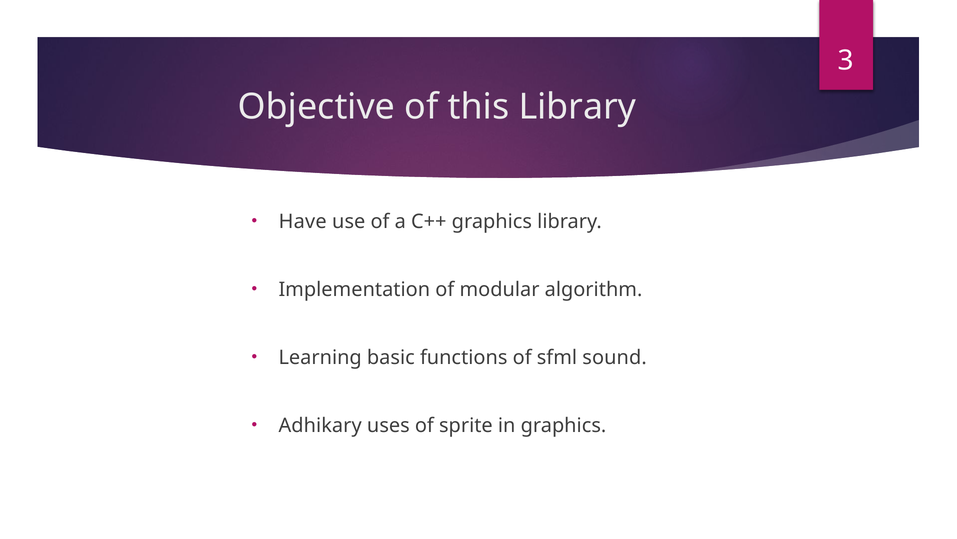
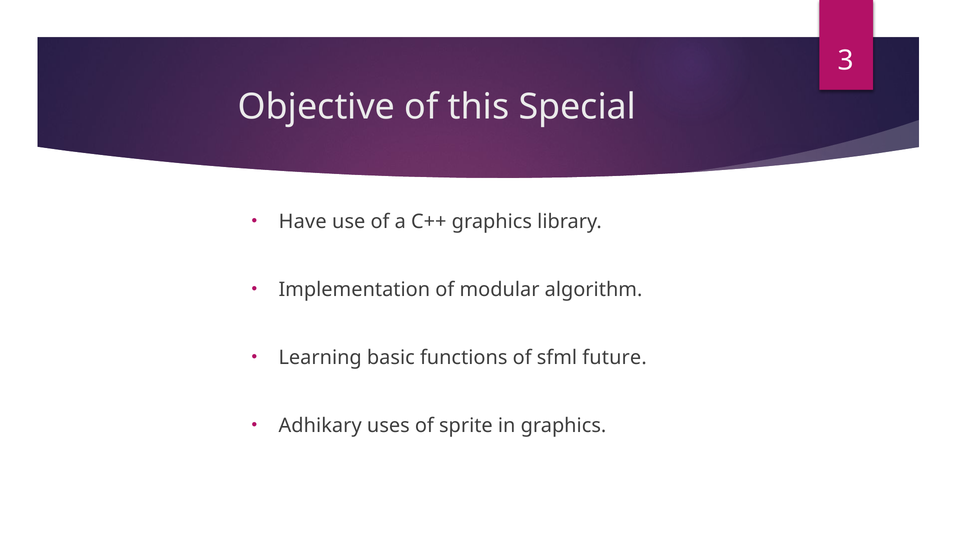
this Library: Library -> Special
sound: sound -> future
